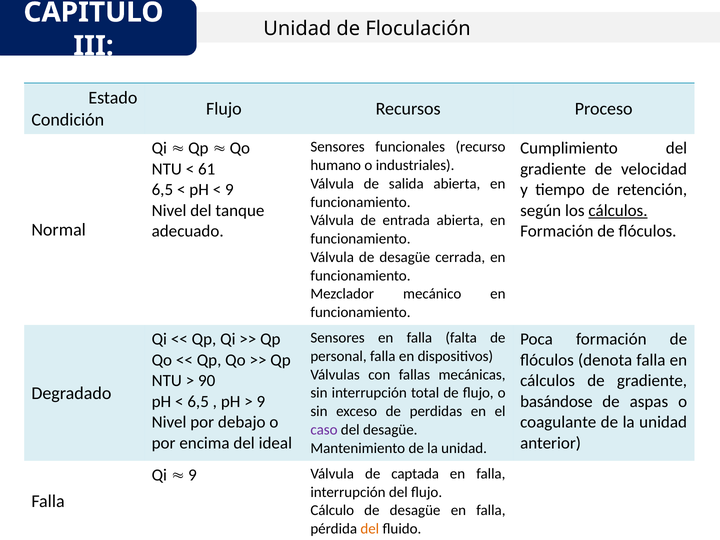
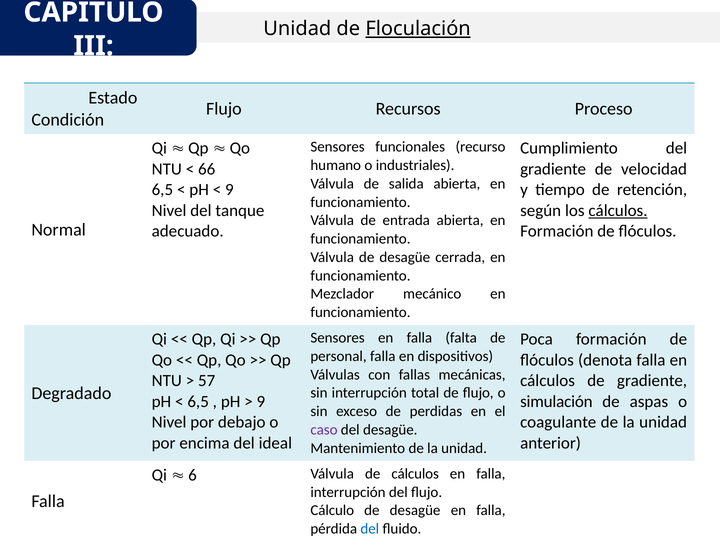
Floculación underline: none -> present
61: 61 -> 66
90: 90 -> 57
basándose: basándose -> simulación
9 at (192, 475): 9 -> 6
de captada: captada -> cálculos
del at (370, 529) colour: orange -> blue
